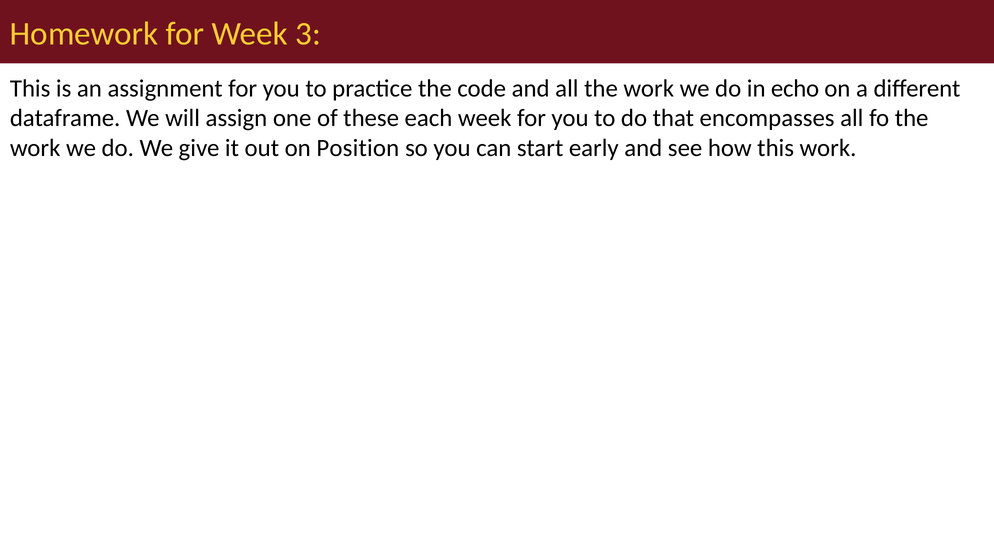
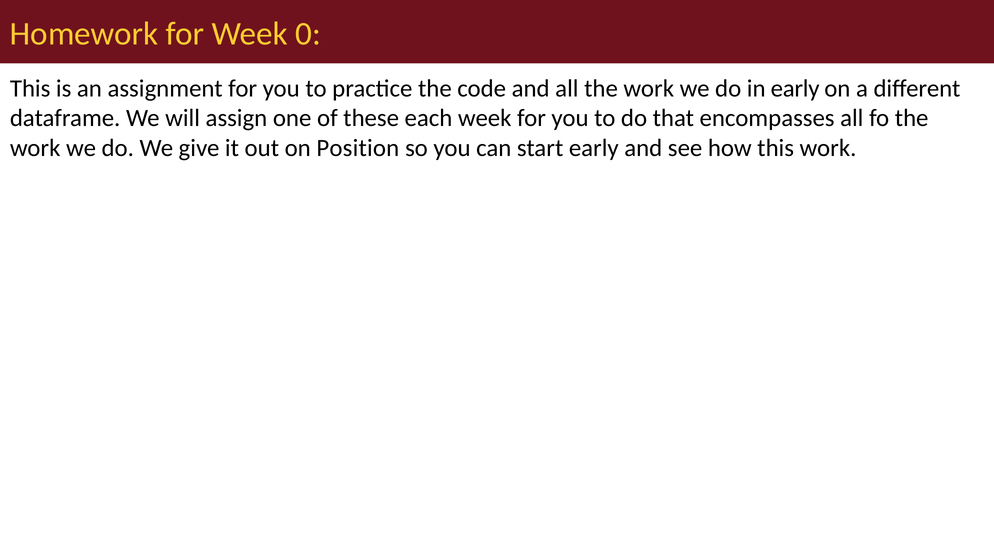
3: 3 -> 0
in echo: echo -> early
